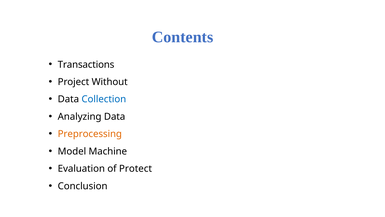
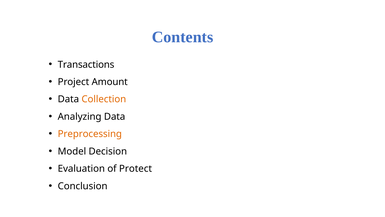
Without: Without -> Amount
Collection colour: blue -> orange
Machine: Machine -> Decision
